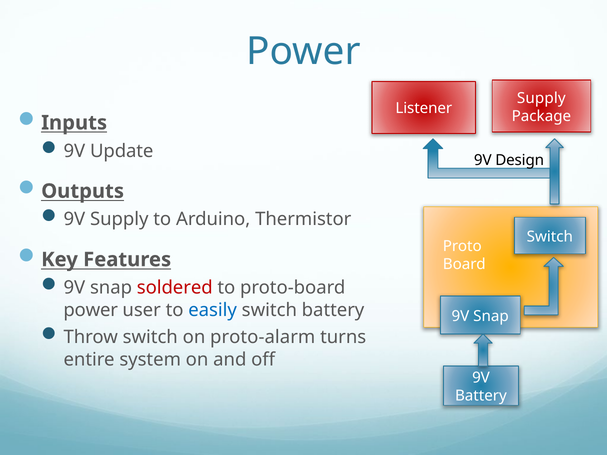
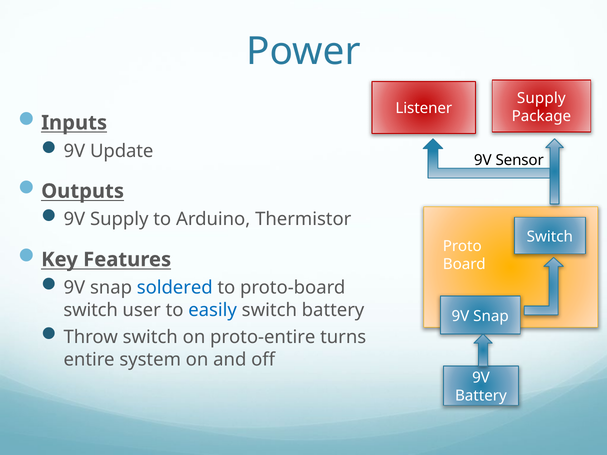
Design: Design -> Sensor
soldered colour: red -> blue
power at (91, 310): power -> switch
proto-alarm: proto-alarm -> proto-entire
